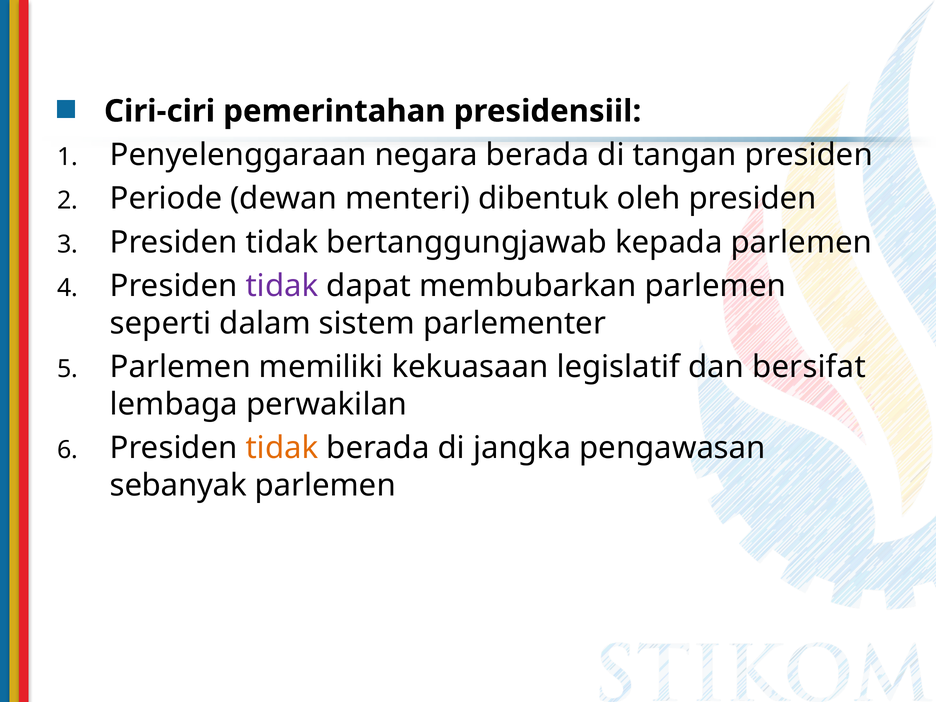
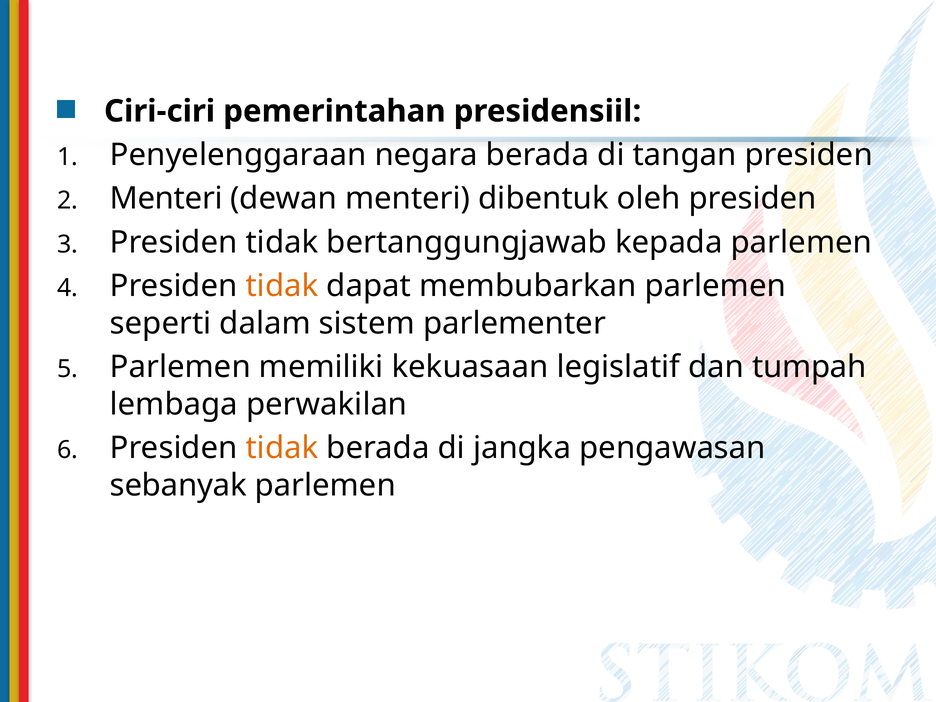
Periode at (166, 199): Periode -> Menteri
tidak at (282, 286) colour: purple -> orange
bersifat: bersifat -> tumpah
